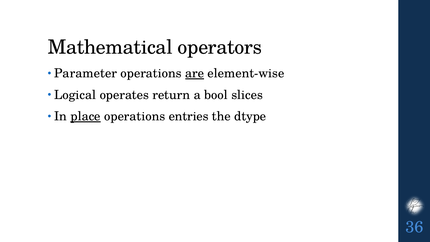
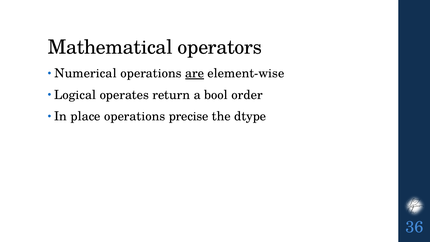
Parameter: Parameter -> Numerical
slices: slices -> order
place underline: present -> none
entries: entries -> precise
